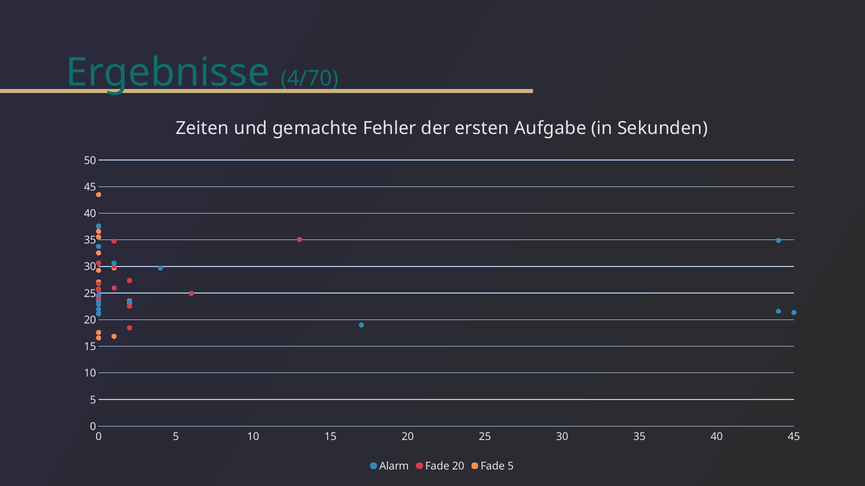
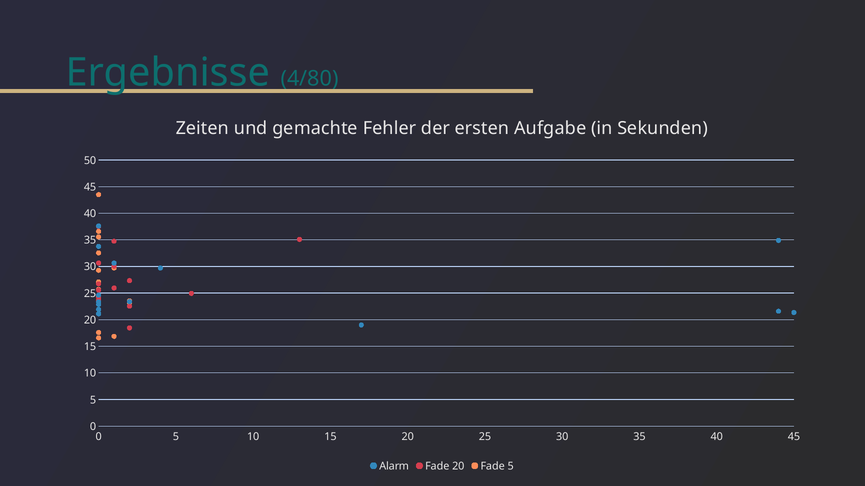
4/70: 4/70 -> 4/80
